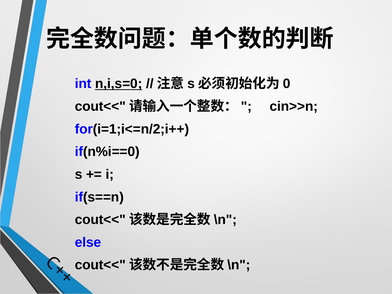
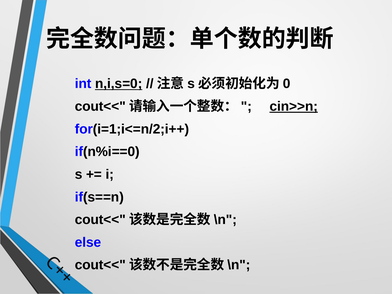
cin>>n underline: none -> present
